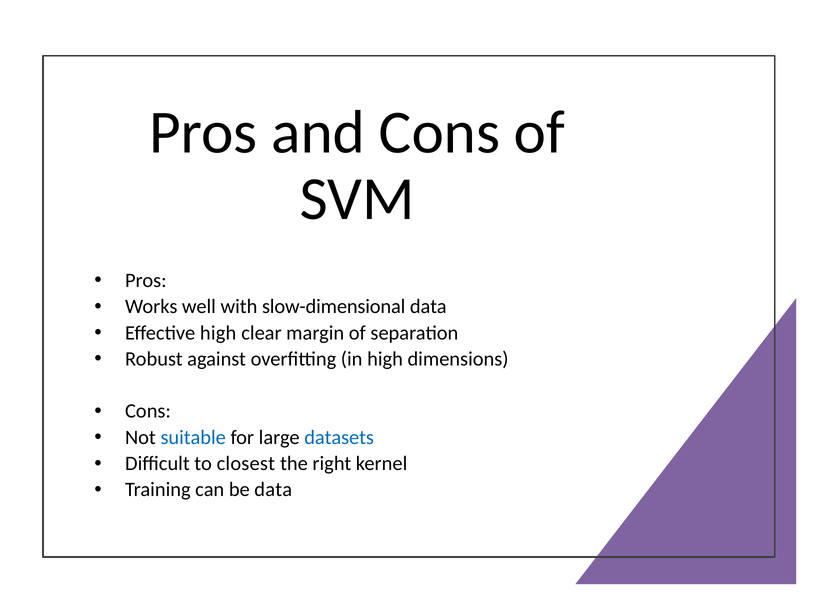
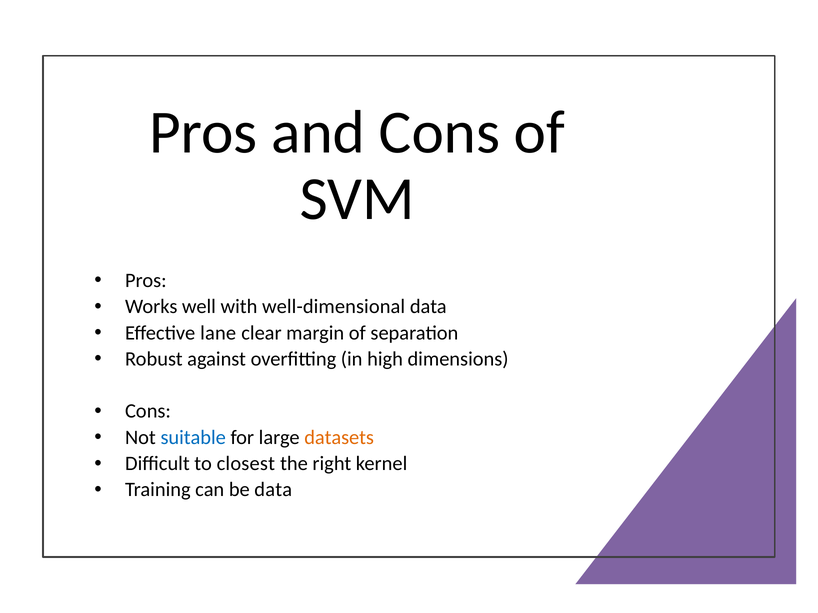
slow-dimensional: slow-dimensional -> well-dimensional
Effective high: high -> lane
datasets colour: blue -> orange
